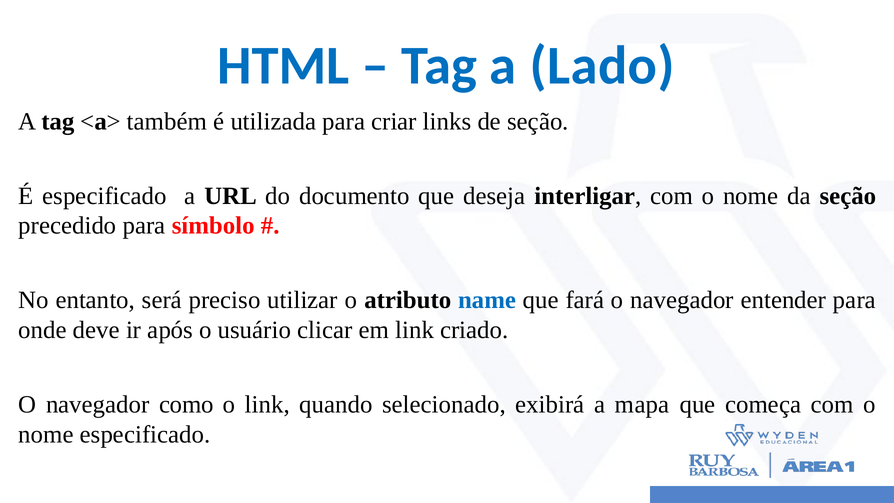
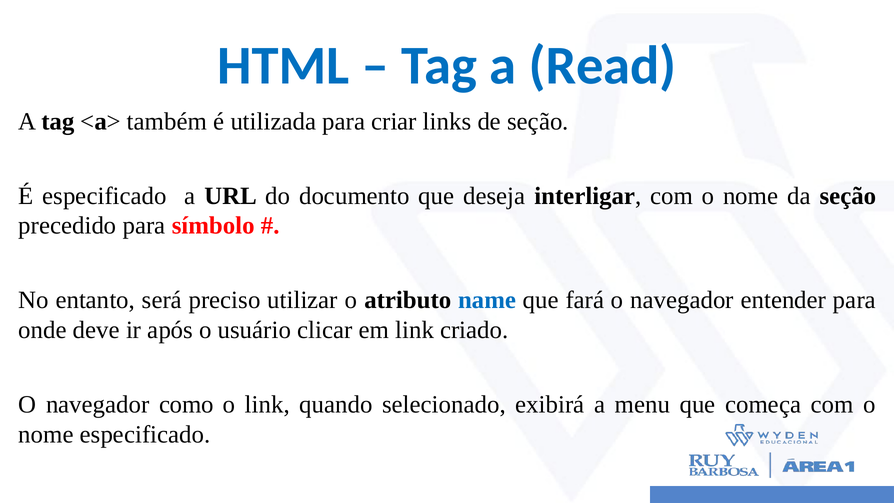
Lado: Lado -> Read
mapa: mapa -> menu
